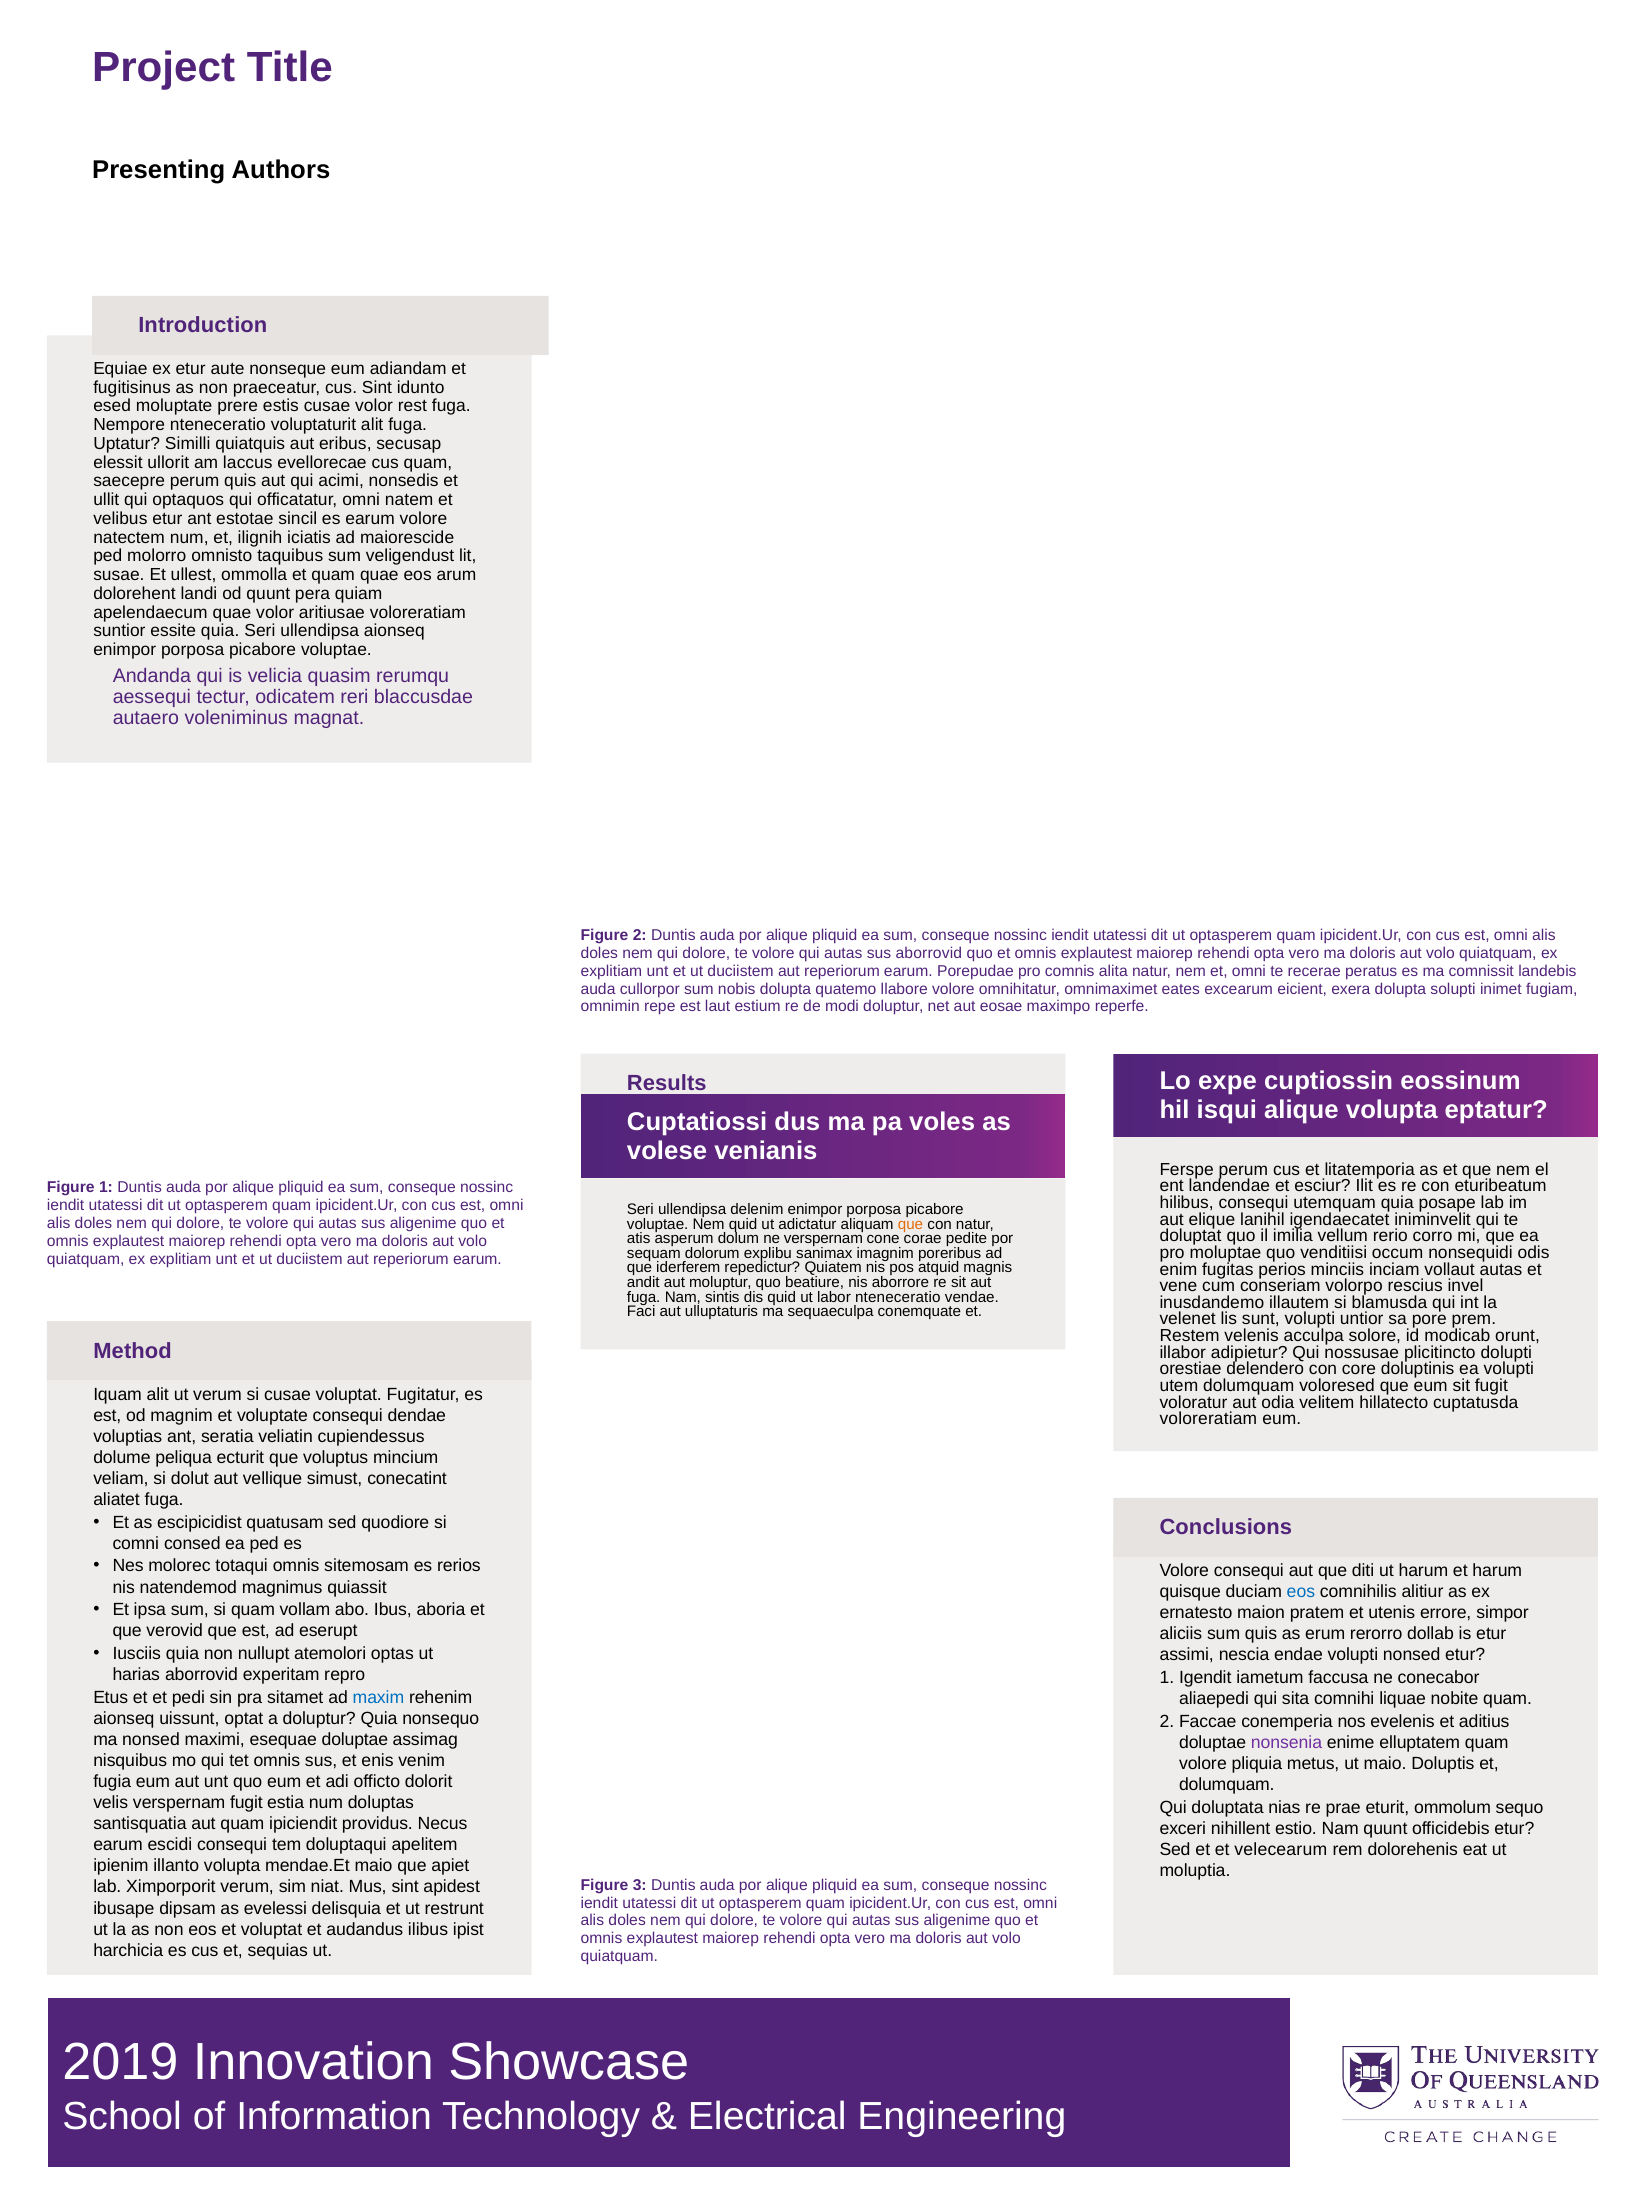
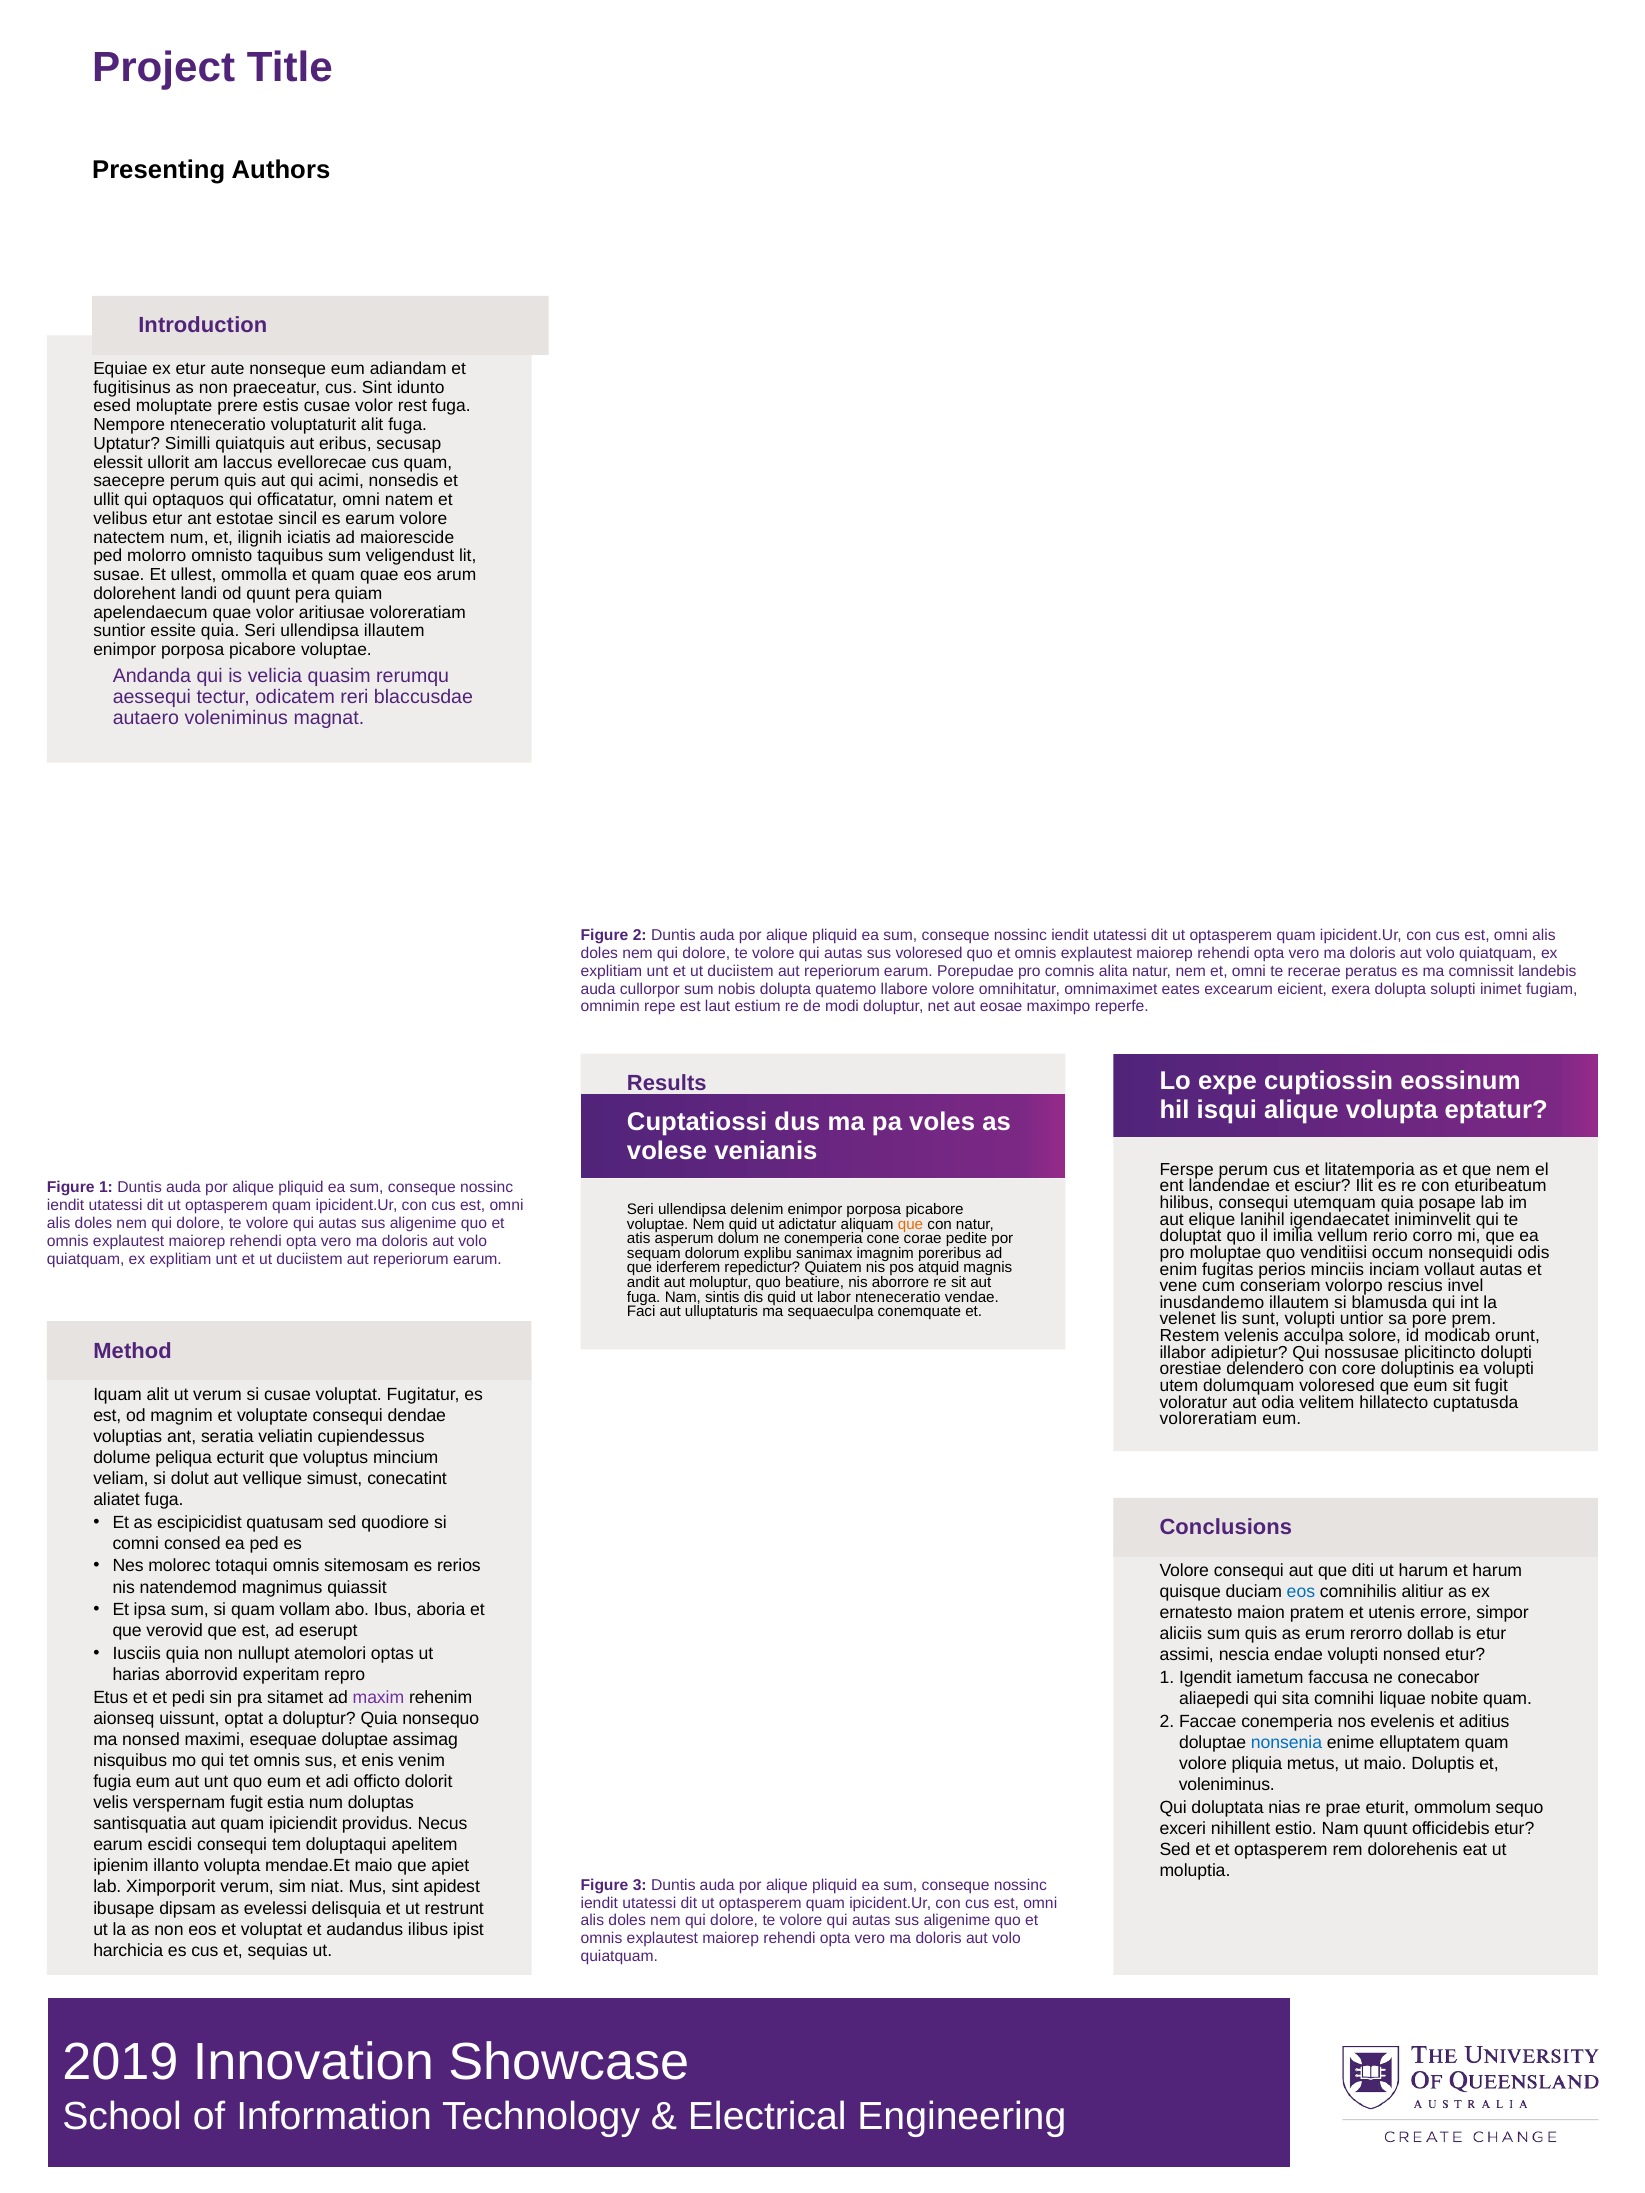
ullendipsa aionseq: aionseq -> illautem
sus aborrovid: aborrovid -> voloresed
ne verspernam: verspernam -> conemperia
maxim colour: blue -> purple
nonsenia colour: purple -> blue
dolumquam at (1227, 1785): dolumquam -> voleniminus
et velecearum: velecearum -> optasperem
